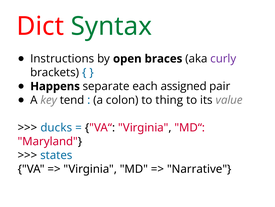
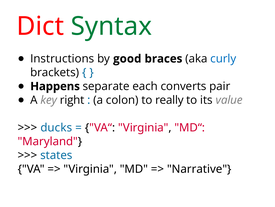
open: open -> good
curly colour: purple -> blue
assigned: assigned -> converts
tend: tend -> right
thing: thing -> really
